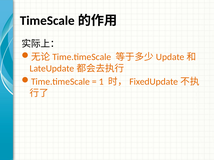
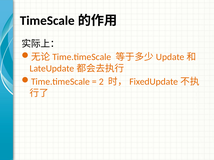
1: 1 -> 2
